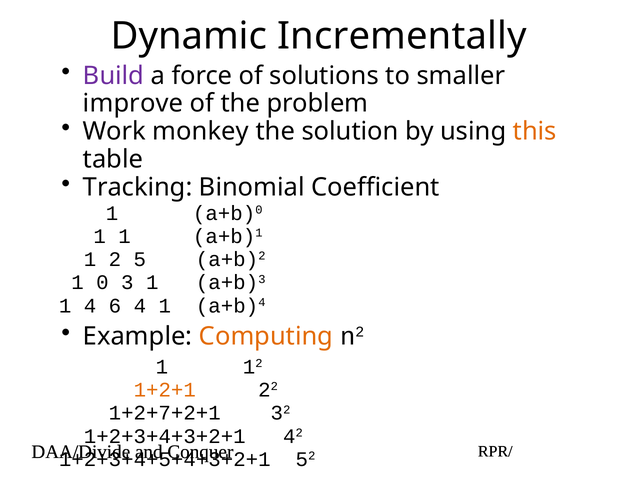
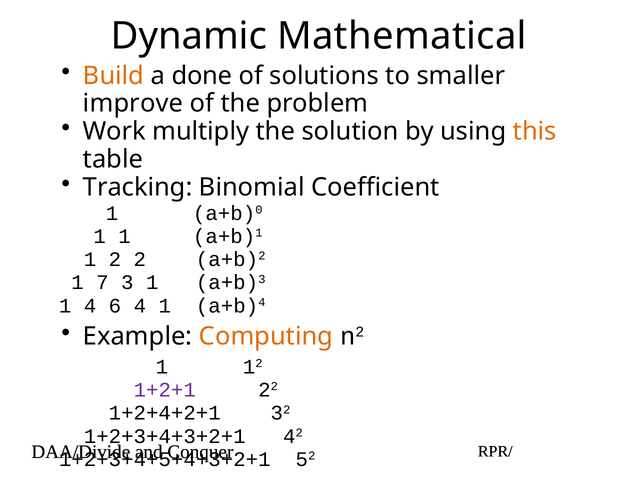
Incrementally: Incrementally -> Mathematical
Build colour: purple -> orange
force: force -> done
monkey: monkey -> multiply
2 5: 5 -> 2
0: 0 -> 7
1+2+1 colour: orange -> purple
1+2+7+2+1: 1+2+7+2+1 -> 1+2+4+2+1
